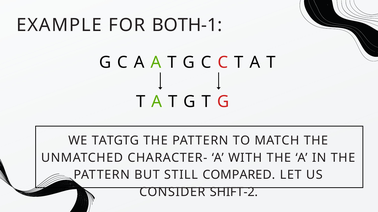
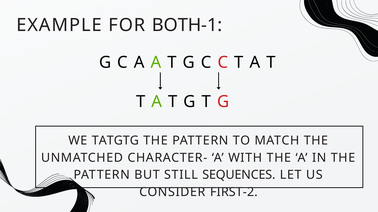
COMPARED: COMPARED -> SEQUENCES
SHIFT-2: SHIFT-2 -> FIRST-2
